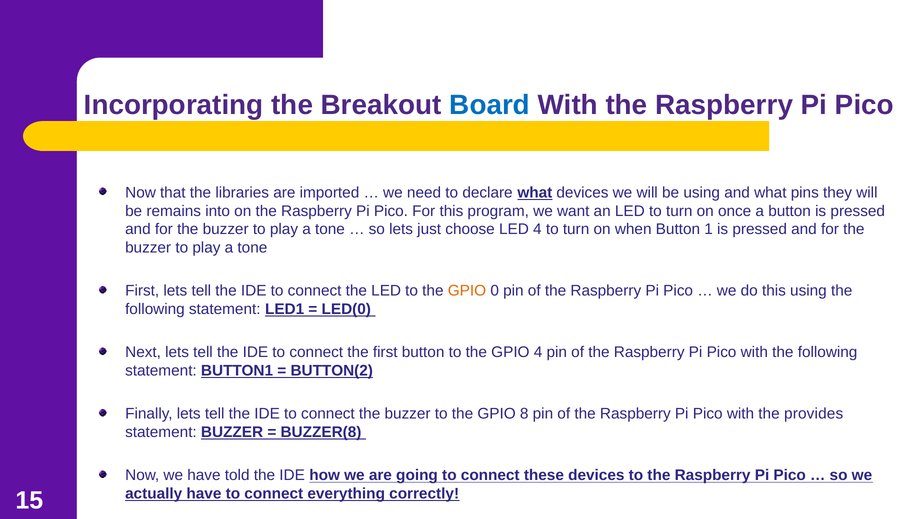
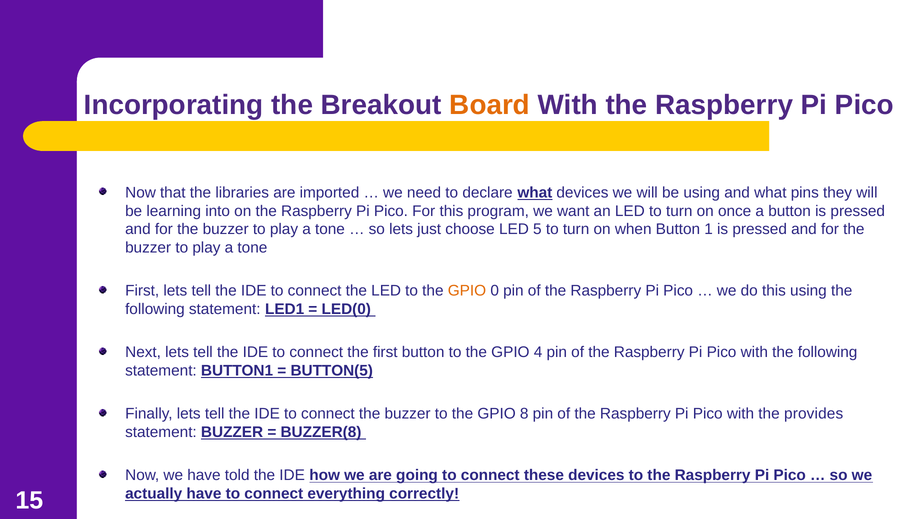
Board colour: blue -> orange
remains: remains -> learning
LED 4: 4 -> 5
BUTTON(2: BUTTON(2 -> BUTTON(5
